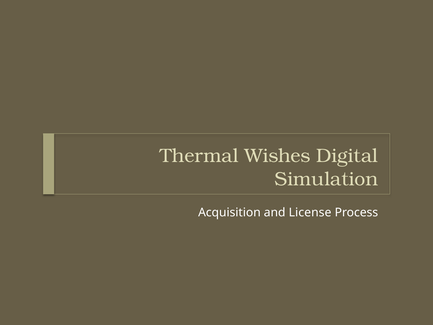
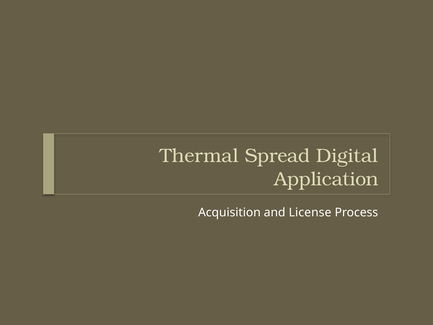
Wishes: Wishes -> Spread
Simulation: Simulation -> Application
